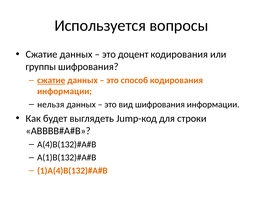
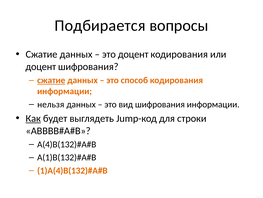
Используется: Используется -> Подбирается
группы at (41, 66): группы -> доцент
Как underline: none -> present
